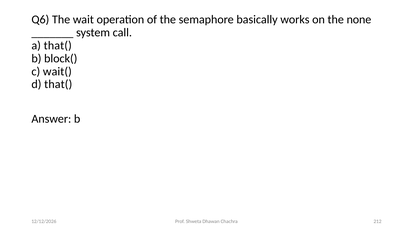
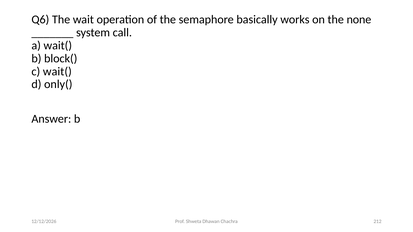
a that(: that( -> wait(
d that(: that( -> only(
